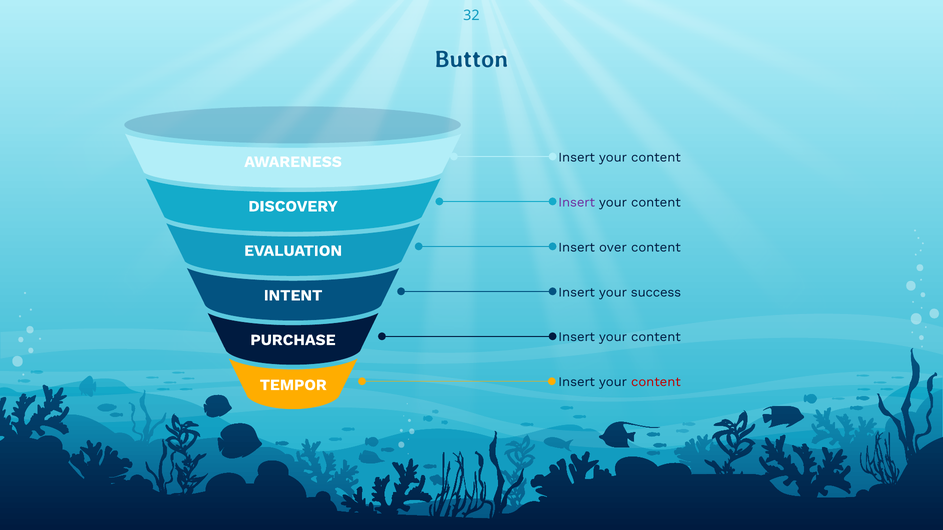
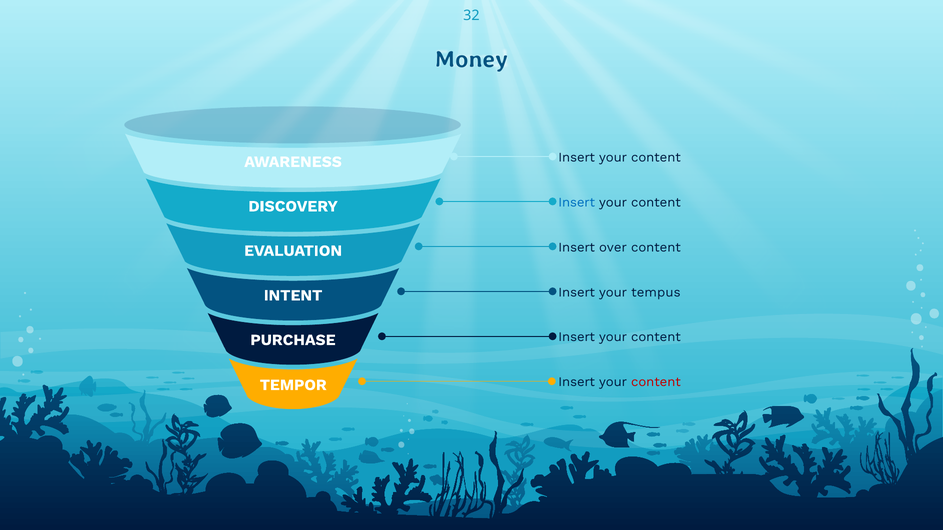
Button: Button -> Money
Insert at (577, 203) colour: purple -> blue
success: success -> tempus
